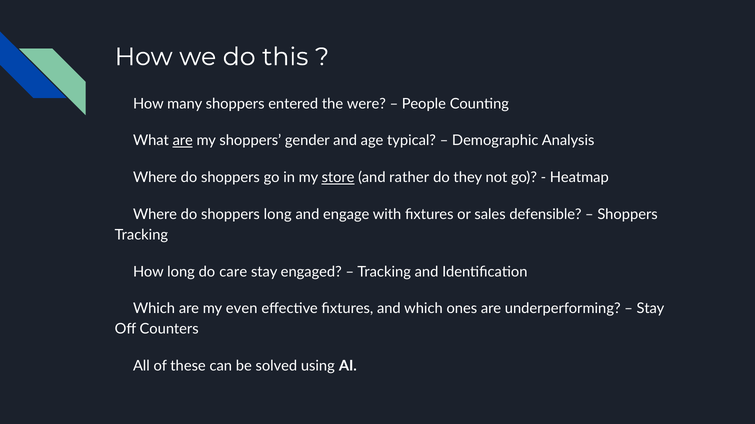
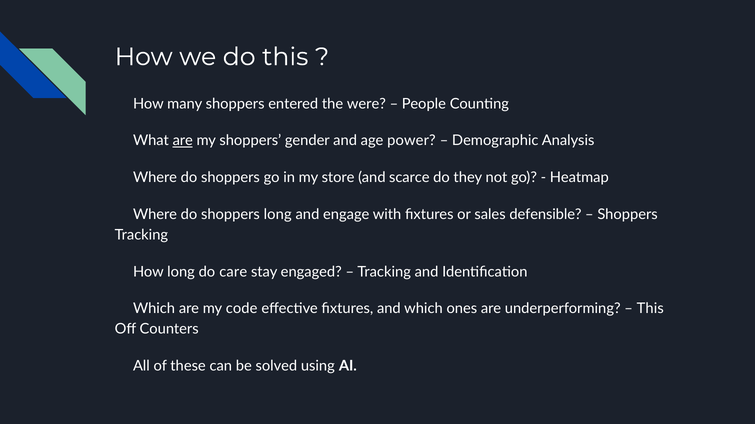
typical: typical -> power
store underline: present -> none
rather: rather -> scarce
even: even -> code
Stay at (650, 309): Stay -> This
